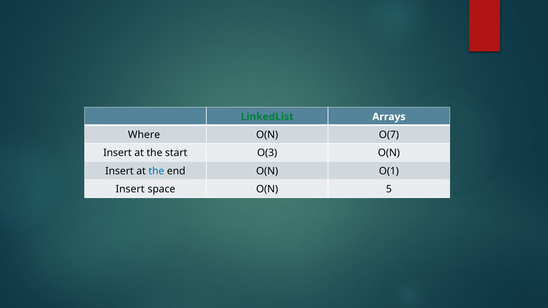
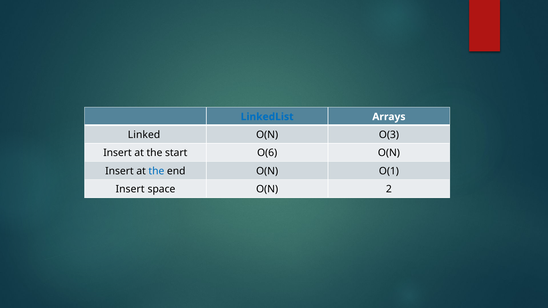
LinkedList colour: green -> blue
Where: Where -> Linked
O(7: O(7 -> O(3
O(3: O(3 -> O(6
5: 5 -> 2
